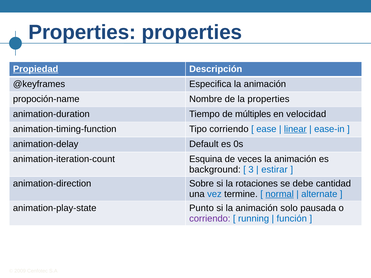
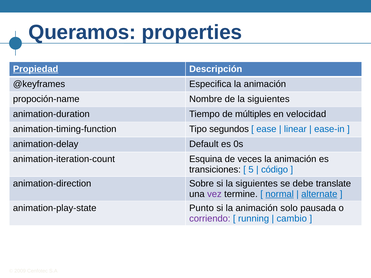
Properties at (82, 32): Properties -> Queramos
de la properties: properties -> siguientes
Tipo corriendo: corriendo -> segundos
linear underline: present -> none
background: background -> transiciones
3: 3 -> 5
estirar: estirar -> código
si la rotaciones: rotaciones -> siguientes
cantidad: cantidad -> translate
vez colour: blue -> purple
alternate underline: none -> present
función: función -> cambio
